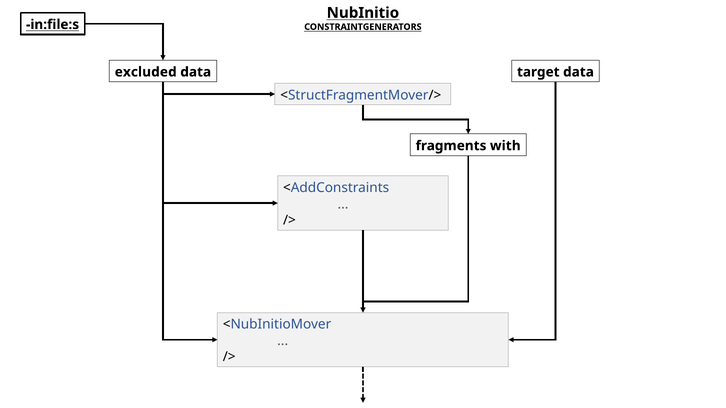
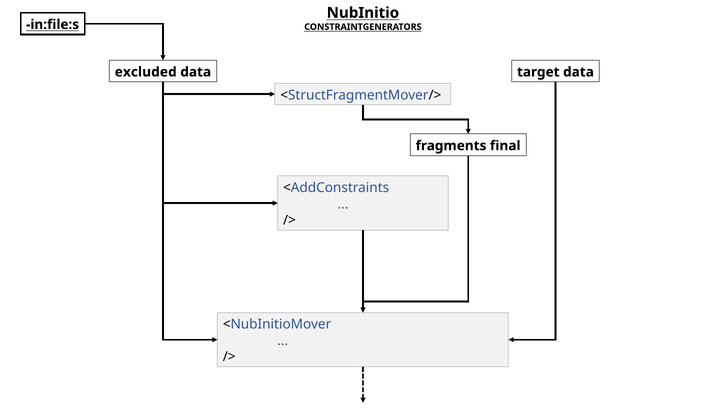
with: with -> final
